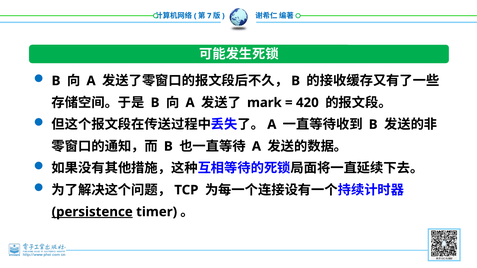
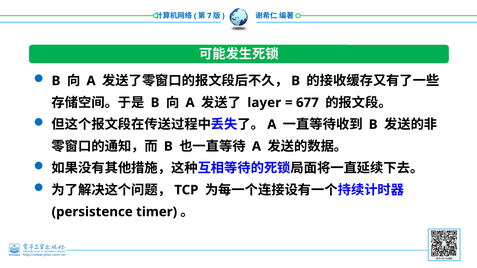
mark: mark -> layer
420: 420 -> 677
persistence underline: present -> none
